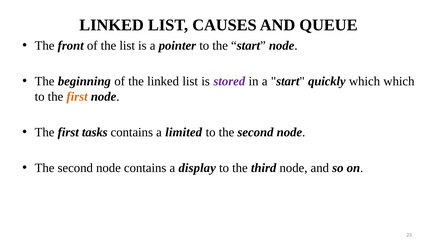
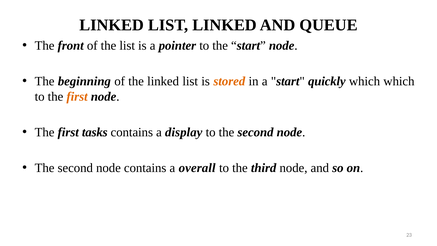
LIST CAUSES: CAUSES -> LINKED
stored colour: purple -> orange
limited: limited -> display
display: display -> overall
